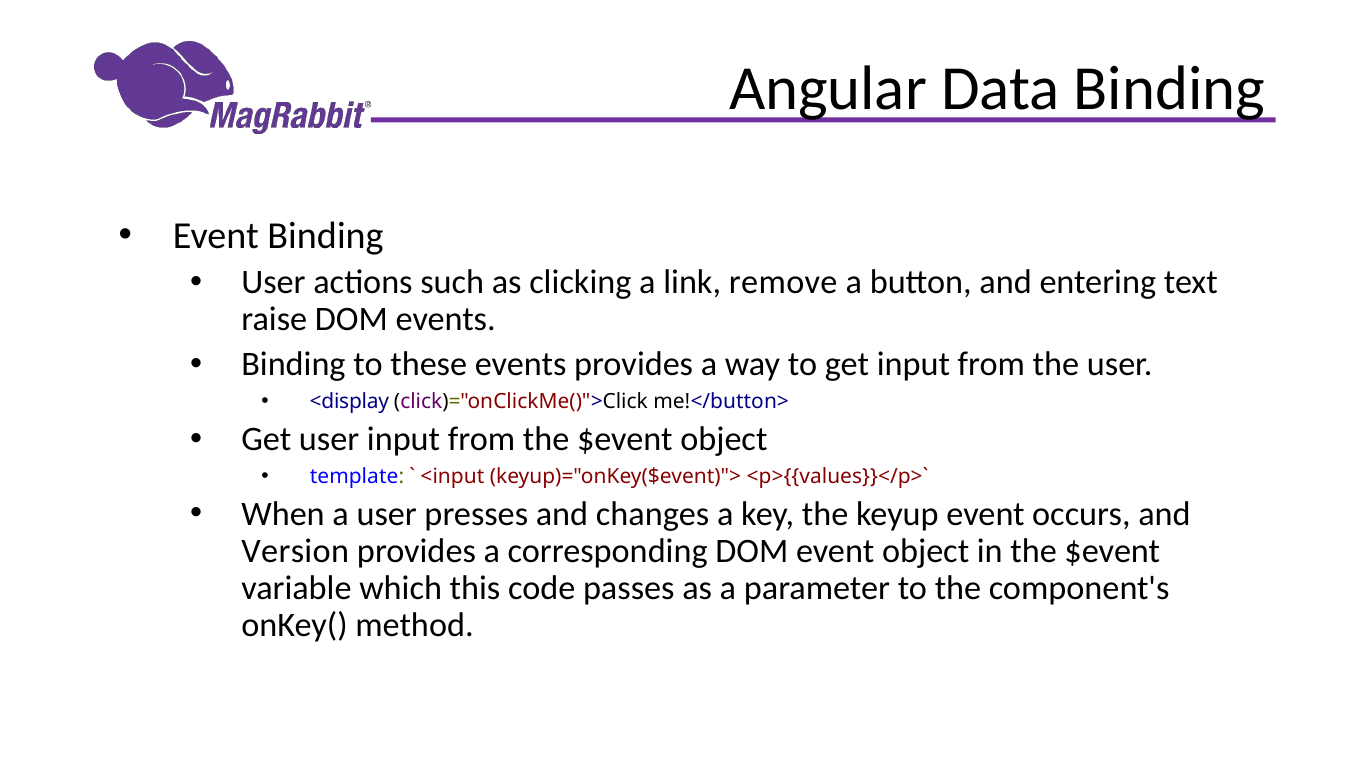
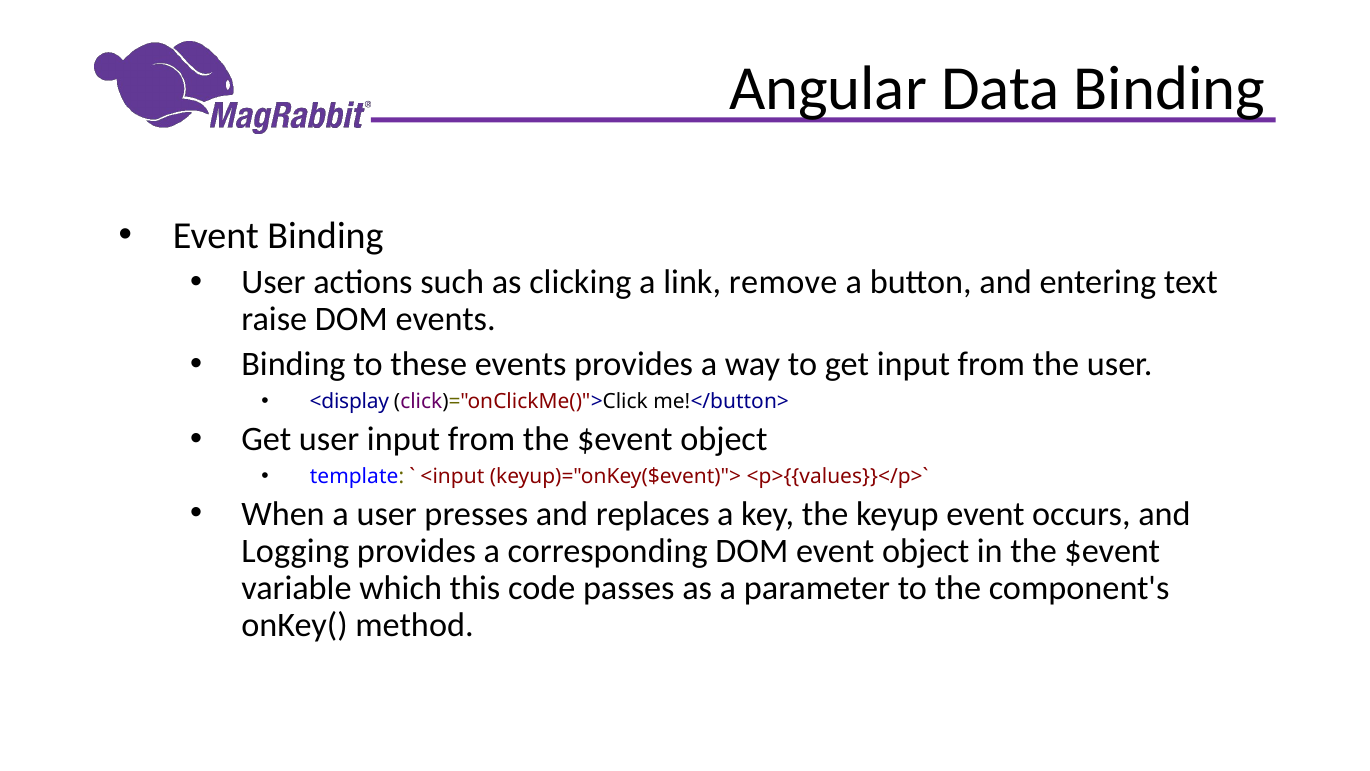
changes: changes -> replaces
Version: Version -> Logging
